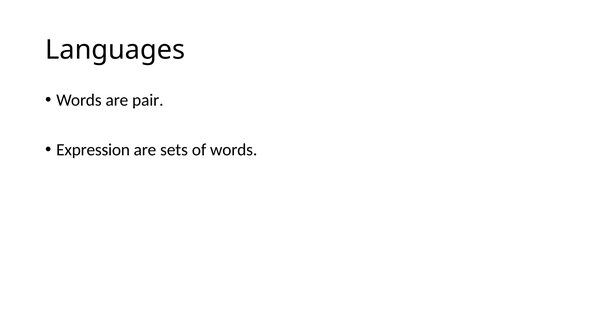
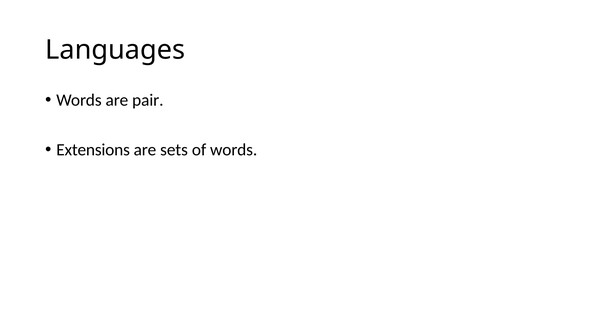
Expression: Expression -> Extensions
